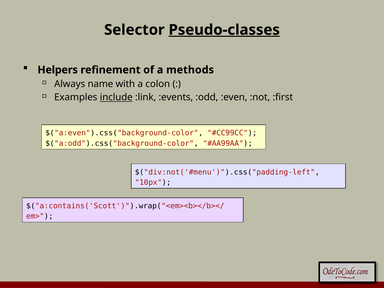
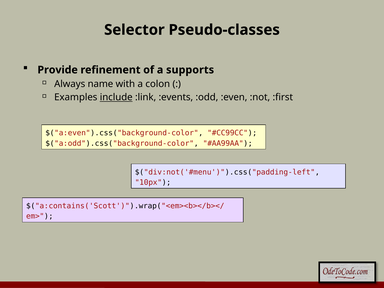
Pseudo-classes underline: present -> none
Helpers: Helpers -> Provide
methods: methods -> supports
